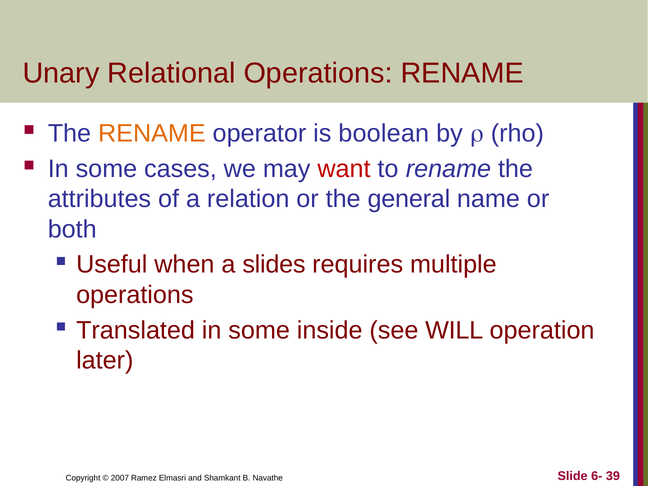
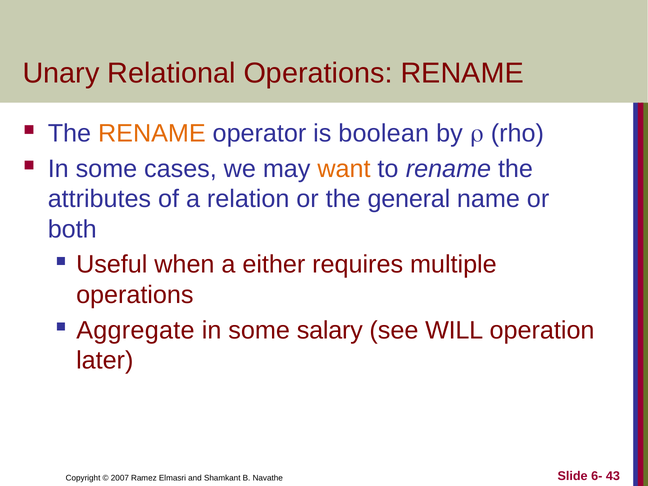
want colour: red -> orange
slides: slides -> either
Translated: Translated -> Aggregate
inside: inside -> salary
39: 39 -> 43
